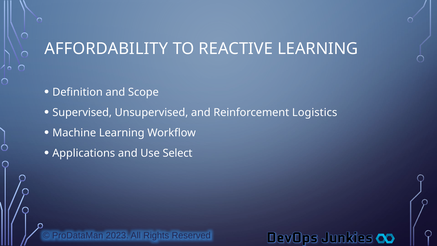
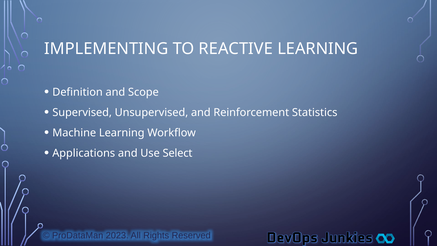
AFFORDABILITY: AFFORDABILITY -> IMPLEMENTING
Logistics: Logistics -> Statistics
